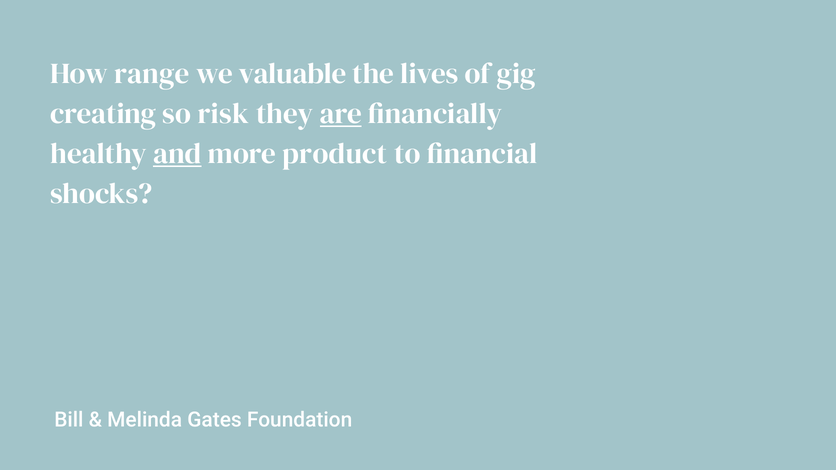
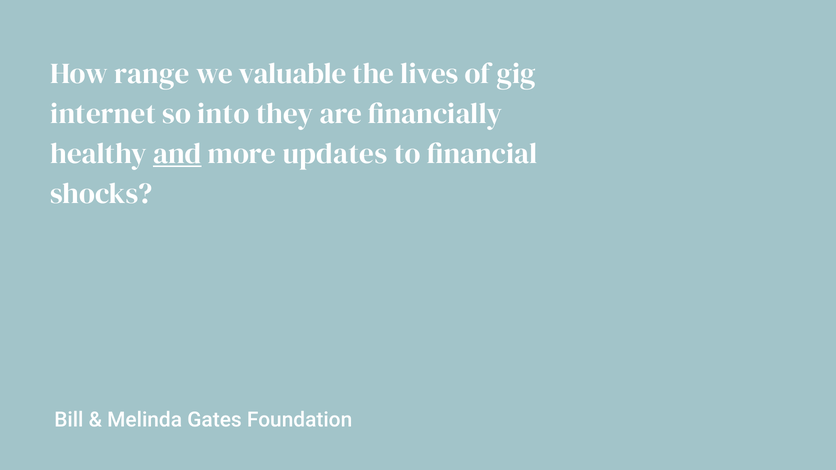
creating: creating -> internet
risk: risk -> into
are underline: present -> none
product: product -> updates
